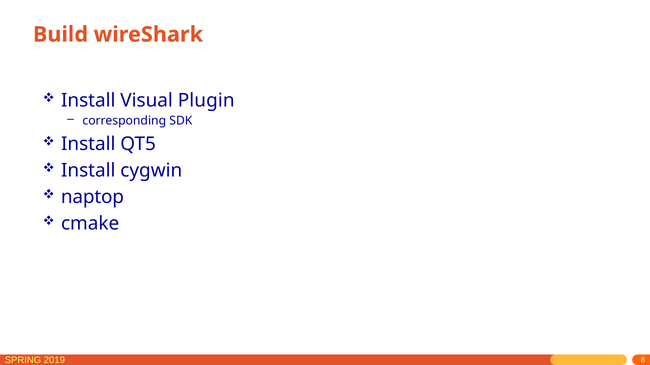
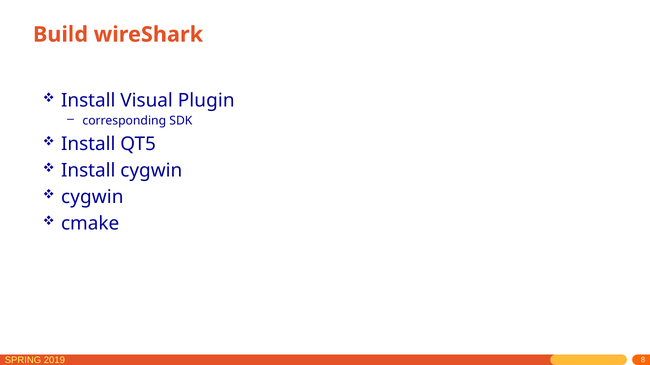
naptop at (92, 197): naptop -> cygwin
